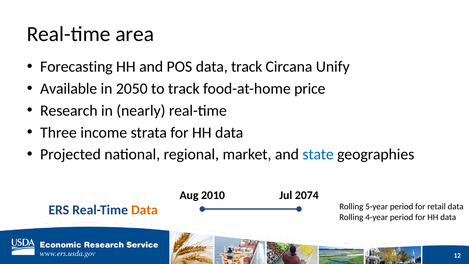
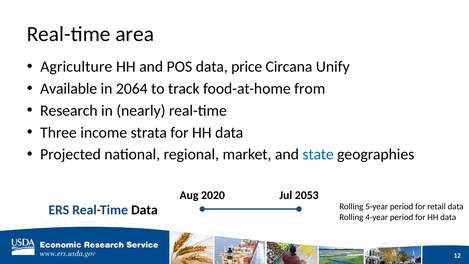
Forecasting: Forecasting -> Agriculture
data track: track -> price
2050: 2050 -> 2064
price: price -> from
2010: 2010 -> 2020
2074: 2074 -> 2053
Data at (144, 210) colour: orange -> black
